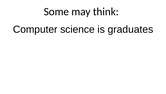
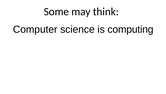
graduates: graduates -> computing
